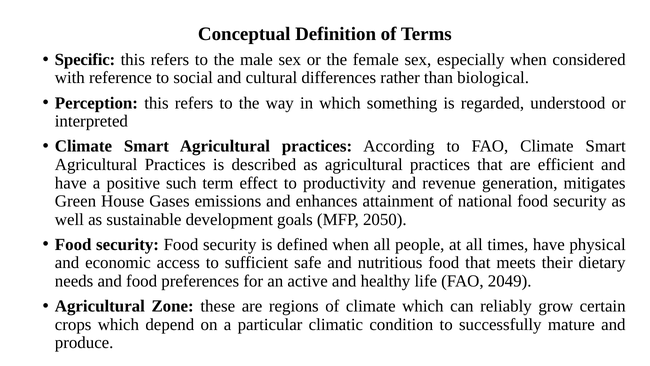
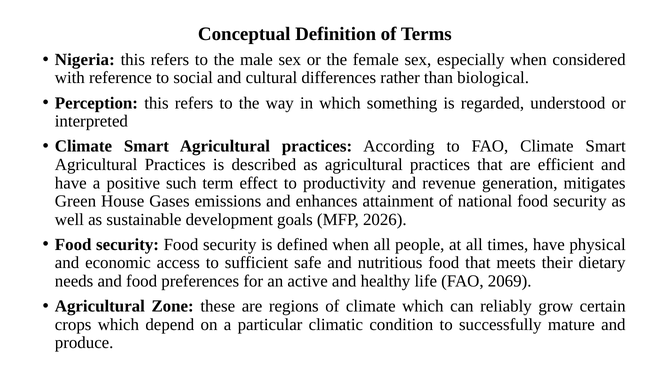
Specific: Specific -> Nigeria
2050: 2050 -> 2026
2049: 2049 -> 2069
